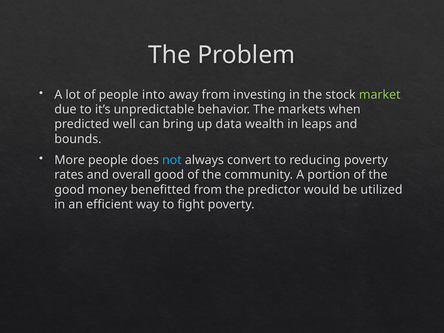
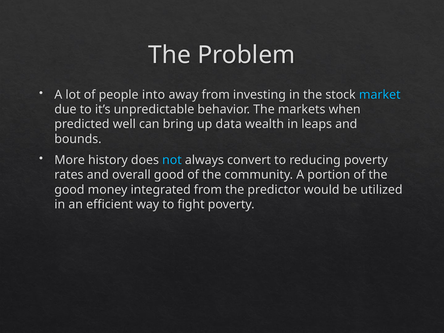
market colour: light green -> light blue
More people: people -> history
benefitted: benefitted -> integrated
